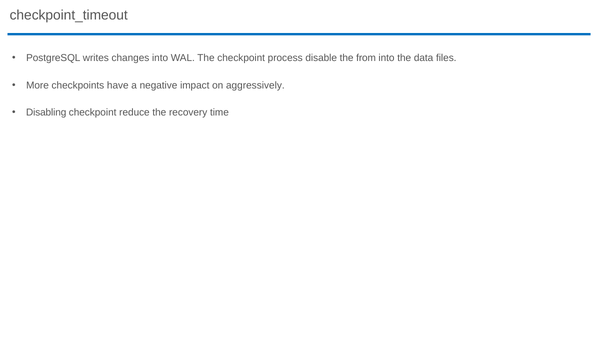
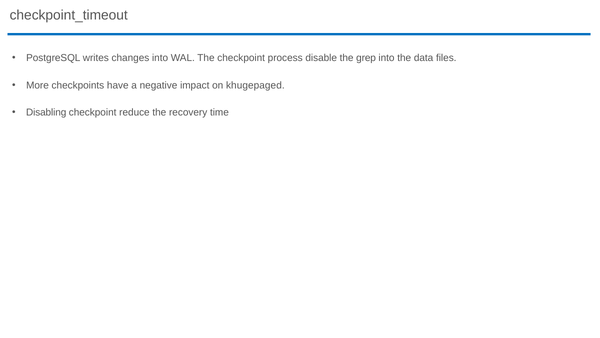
from: from -> grep
aggressively: aggressively -> khugepaged
